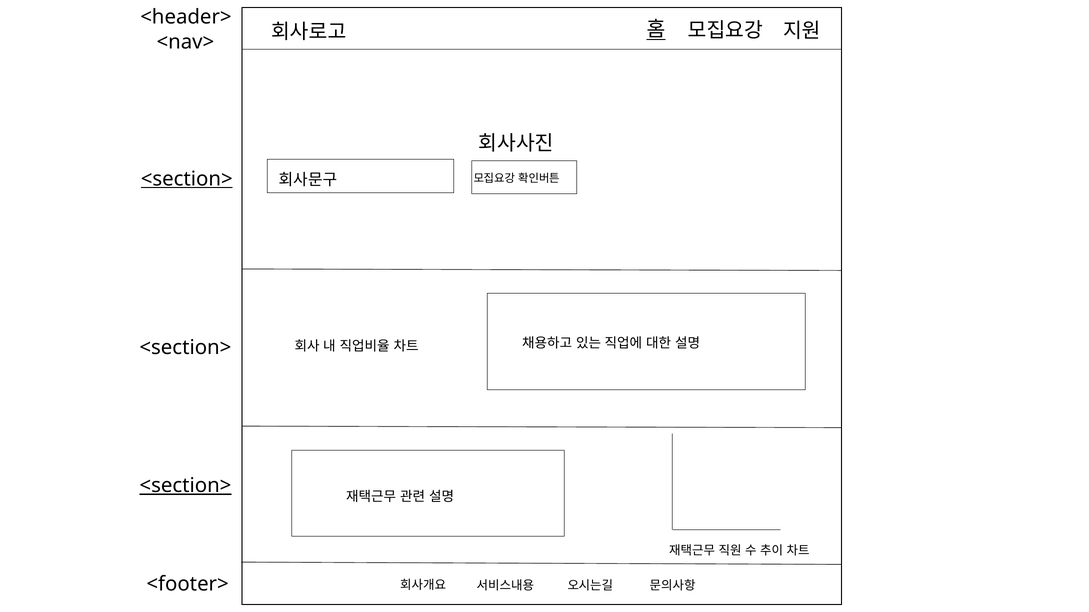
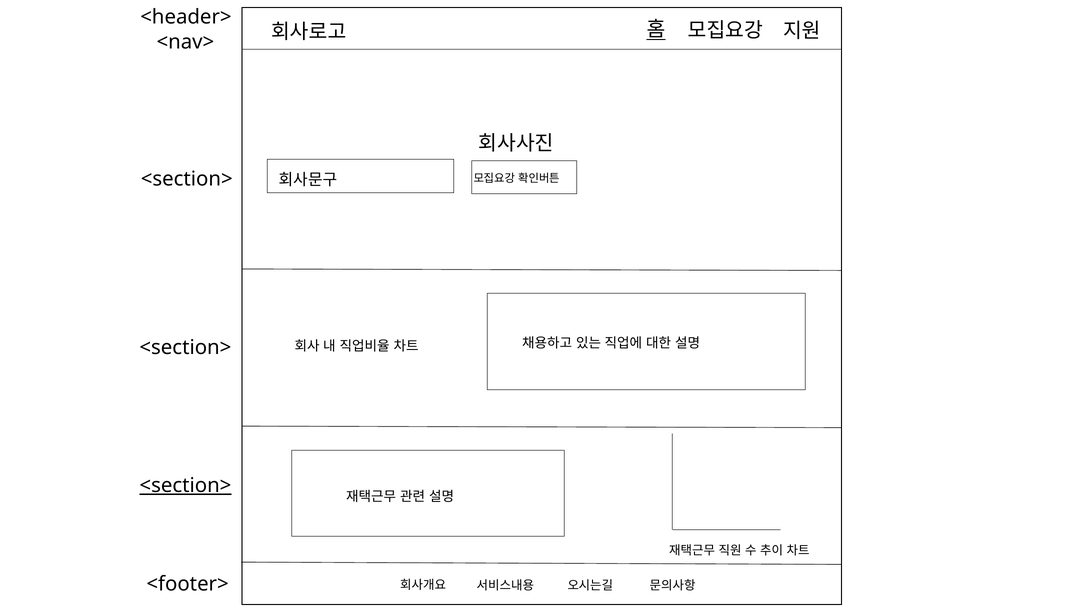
<section> at (187, 179) underline: present -> none
